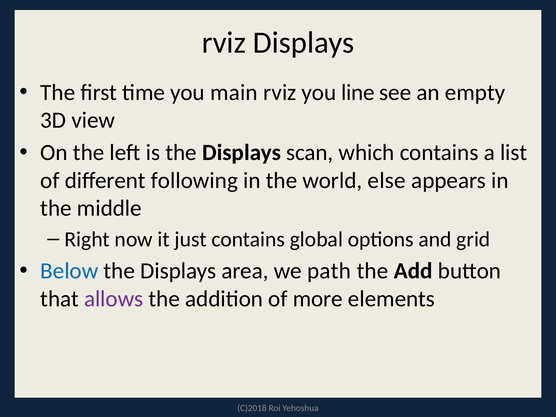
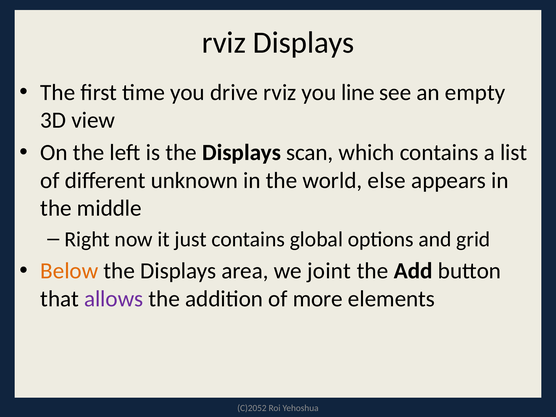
main: main -> drive
following: following -> unknown
Below colour: blue -> orange
path: path -> joint
C)2018: C)2018 -> C)2052
